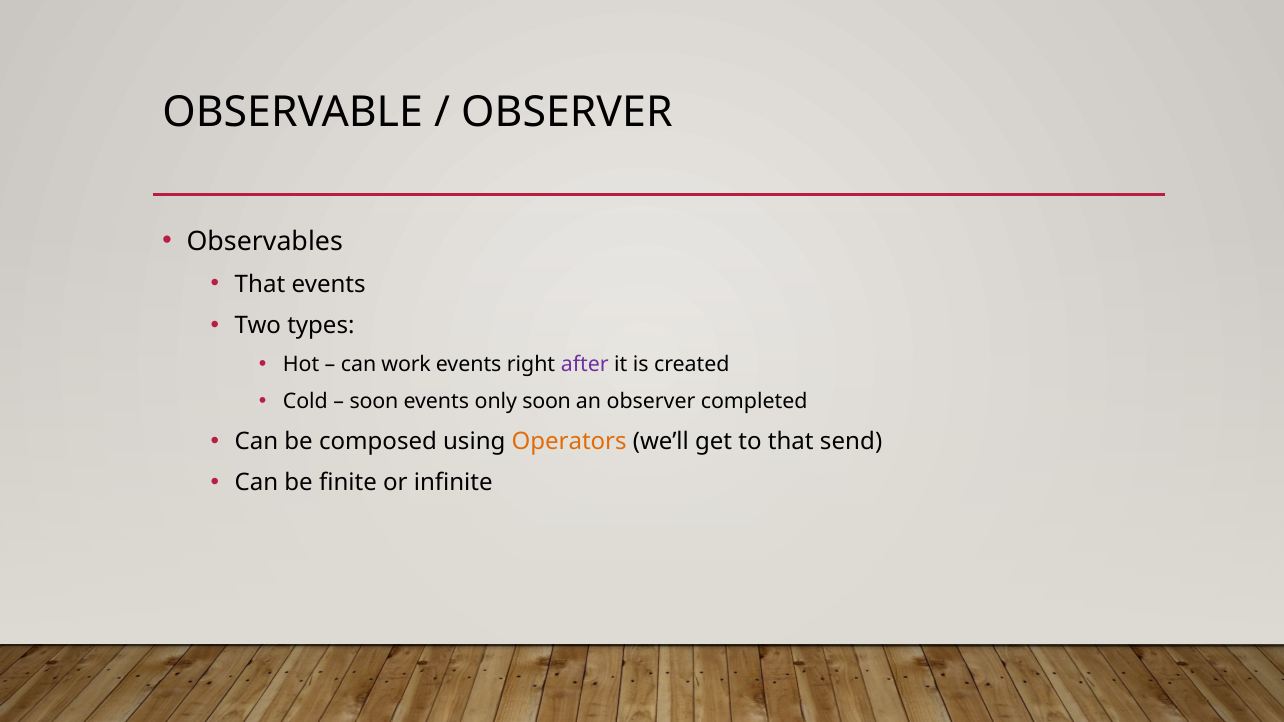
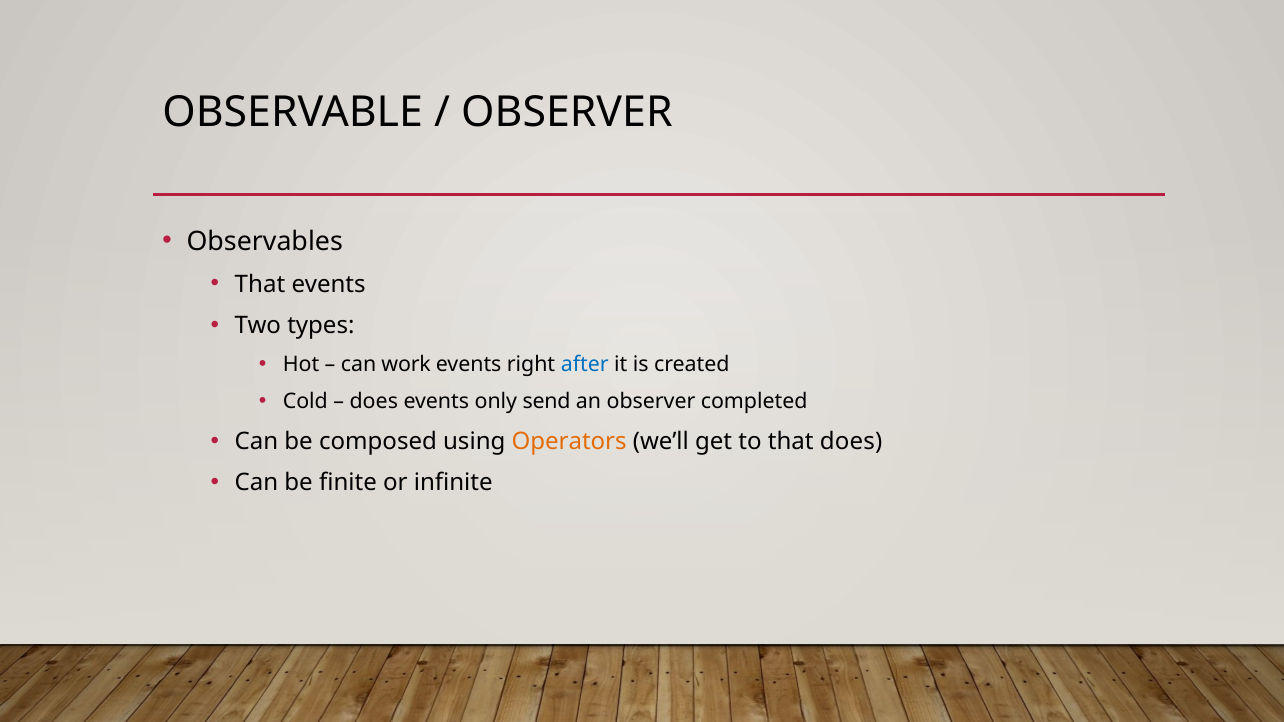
after colour: purple -> blue
soon at (374, 402): soon -> does
only soon: soon -> send
that send: send -> does
